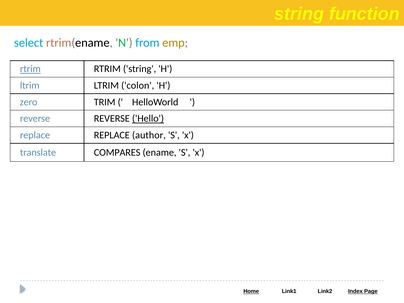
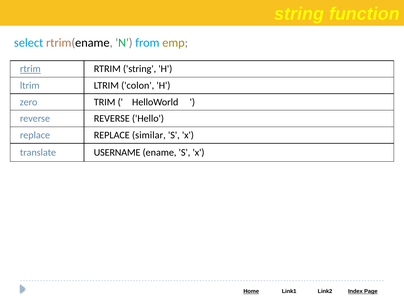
Hello underline: present -> none
author: author -> similar
COMPARES: COMPARES -> USERNAME
